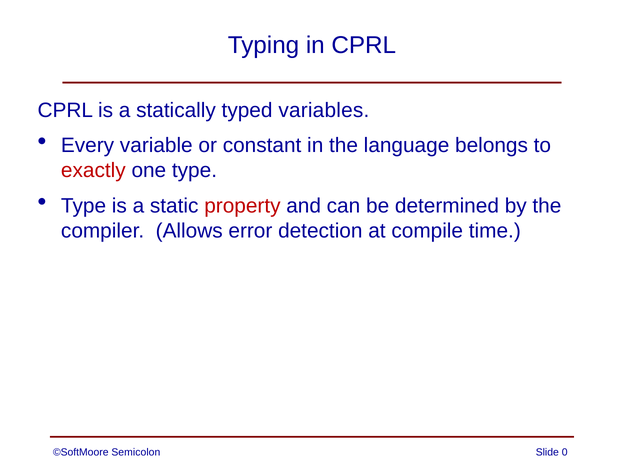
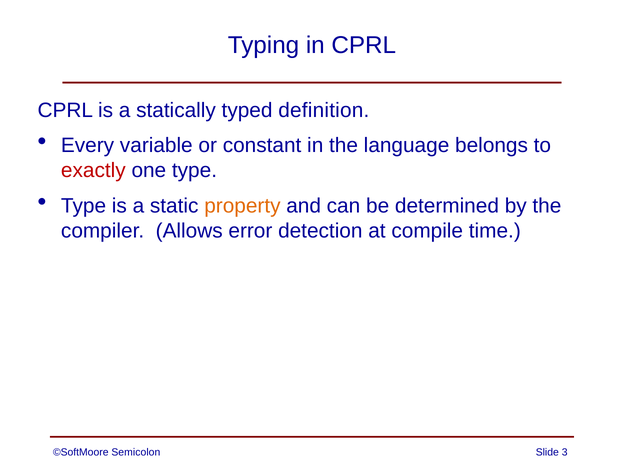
variables: variables -> definition
property colour: red -> orange
0: 0 -> 3
